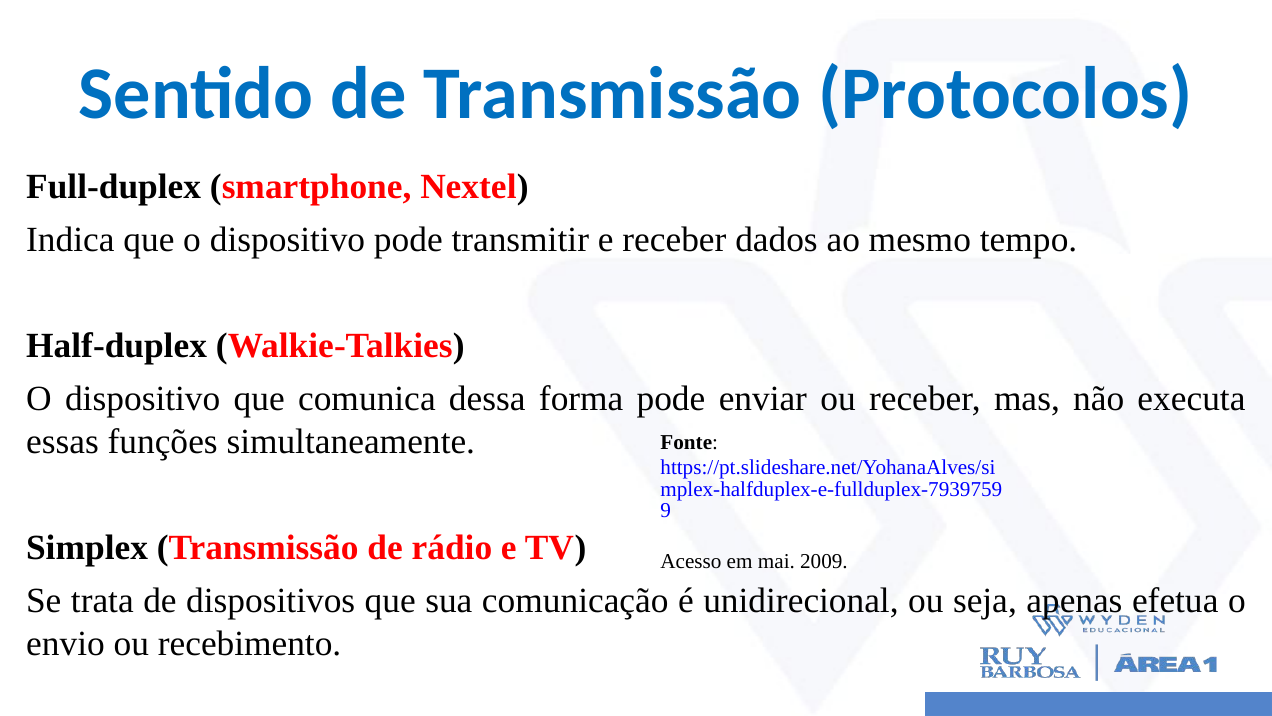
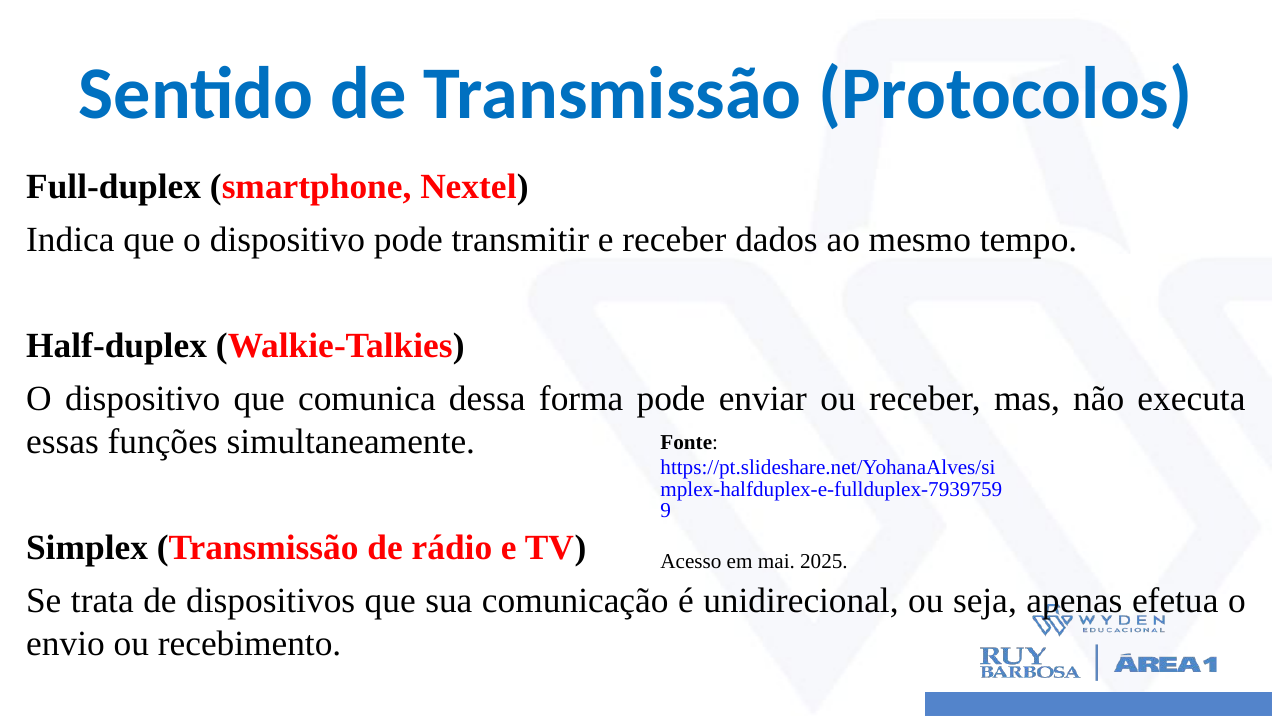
2009: 2009 -> 2025
